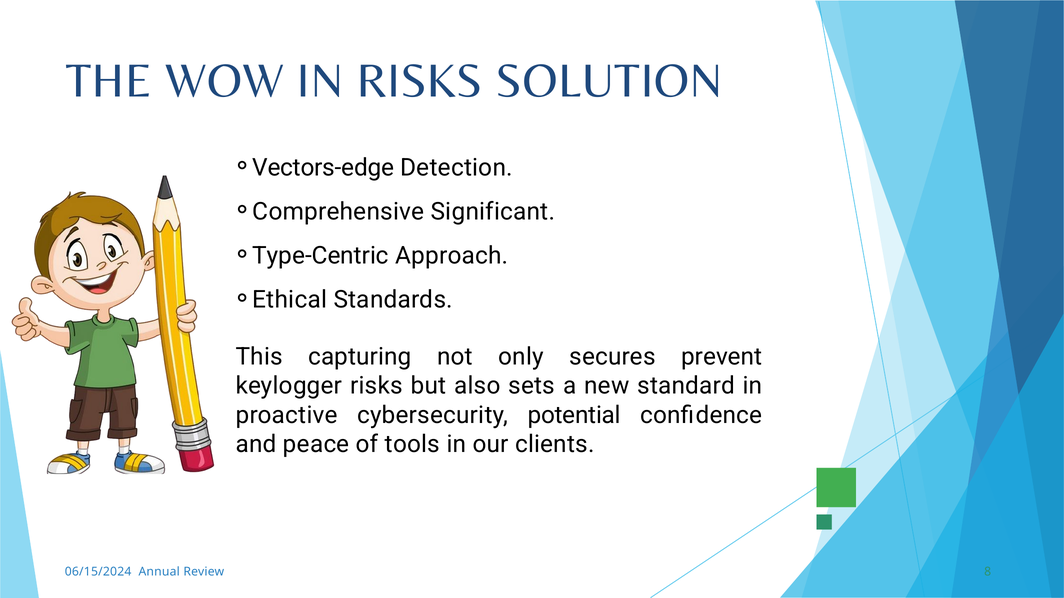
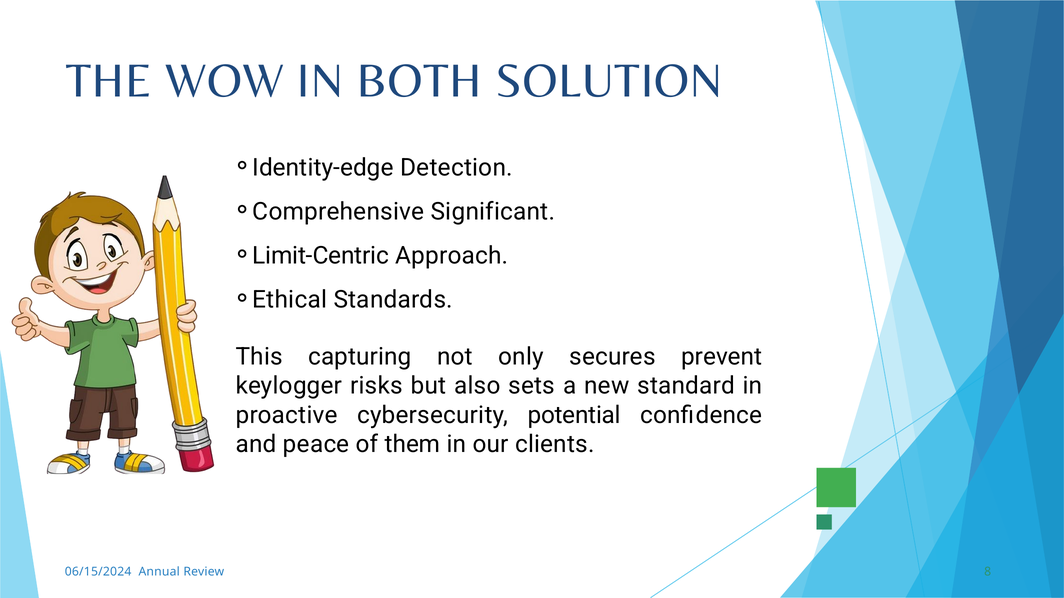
IN RISKS: RISKS -> BOTH
Vectors-edge: Vectors-edge -> Identity-edge
Type-Centric: Type-Centric -> Limit-Centric
tools: tools -> them
